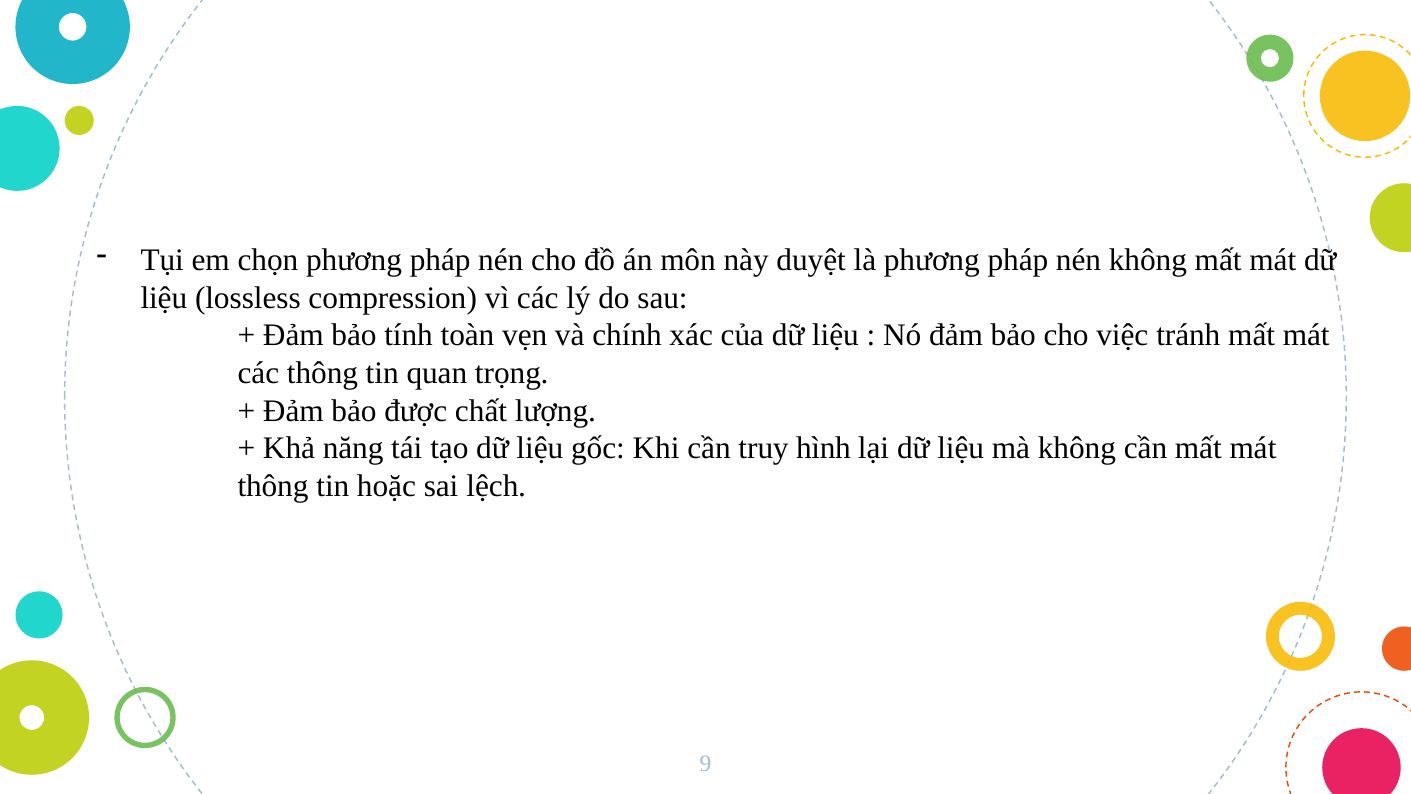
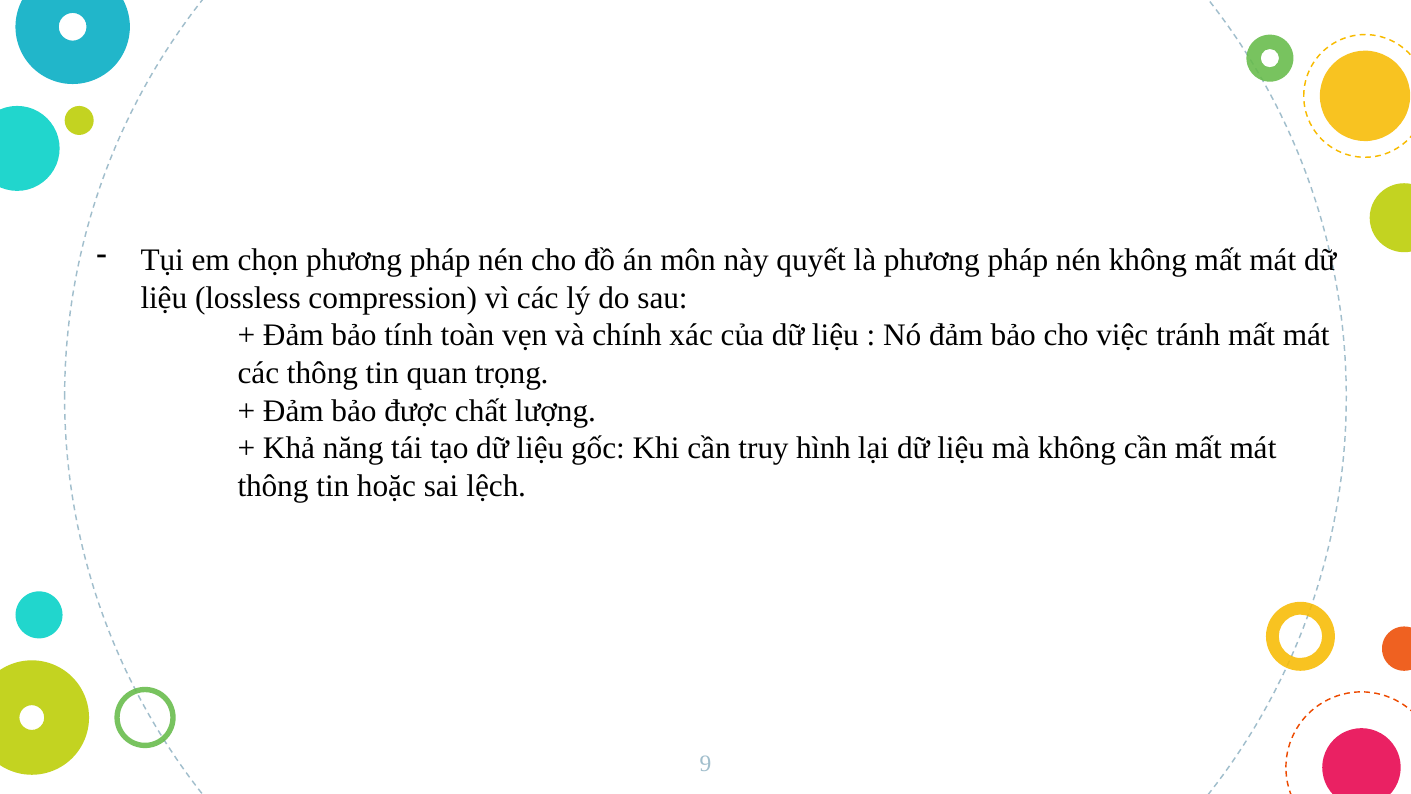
duyệt: duyệt -> quyết
